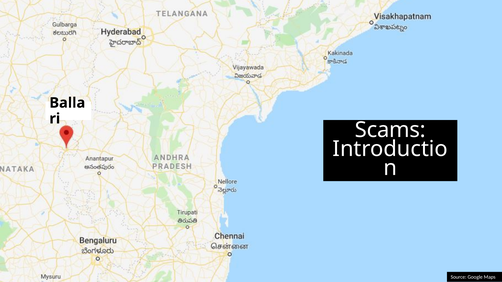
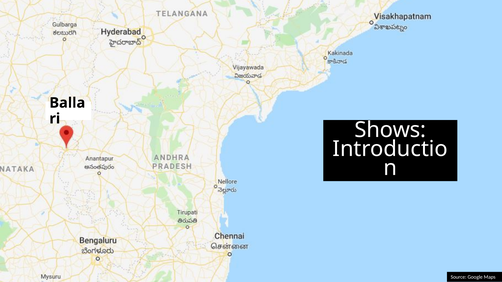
Scams: Scams -> Shows
